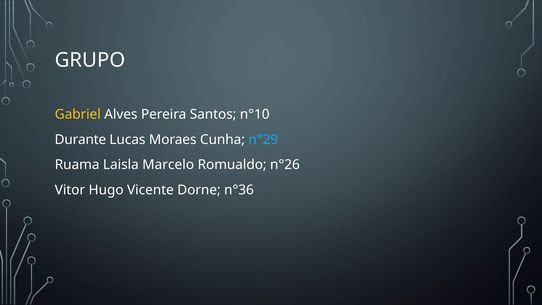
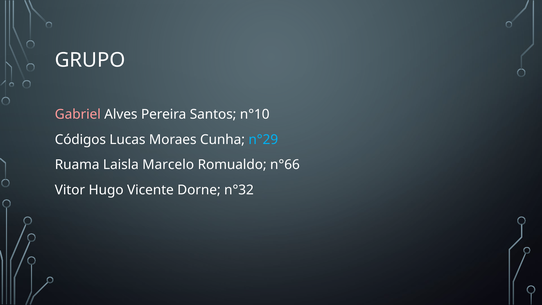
Gabriel colour: yellow -> pink
Durante: Durante -> Códigos
n°26: n°26 -> n°66
n°36: n°36 -> n°32
